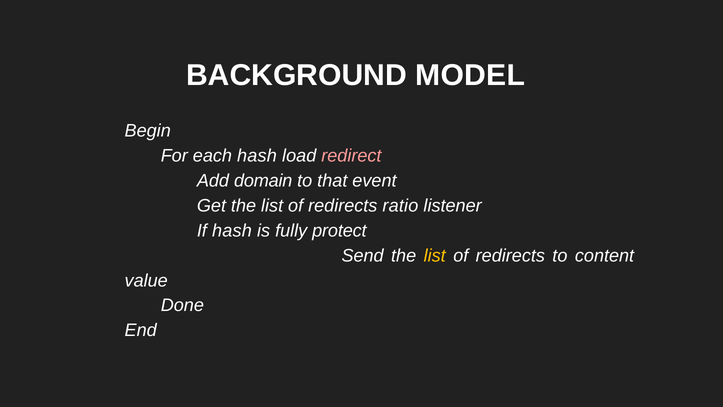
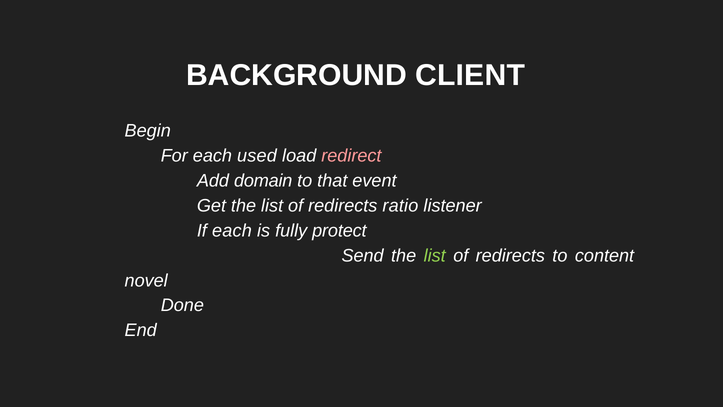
MODEL: MODEL -> CLIENT
each hash: hash -> used
If hash: hash -> each
list at (435, 255) colour: yellow -> light green
value: value -> novel
